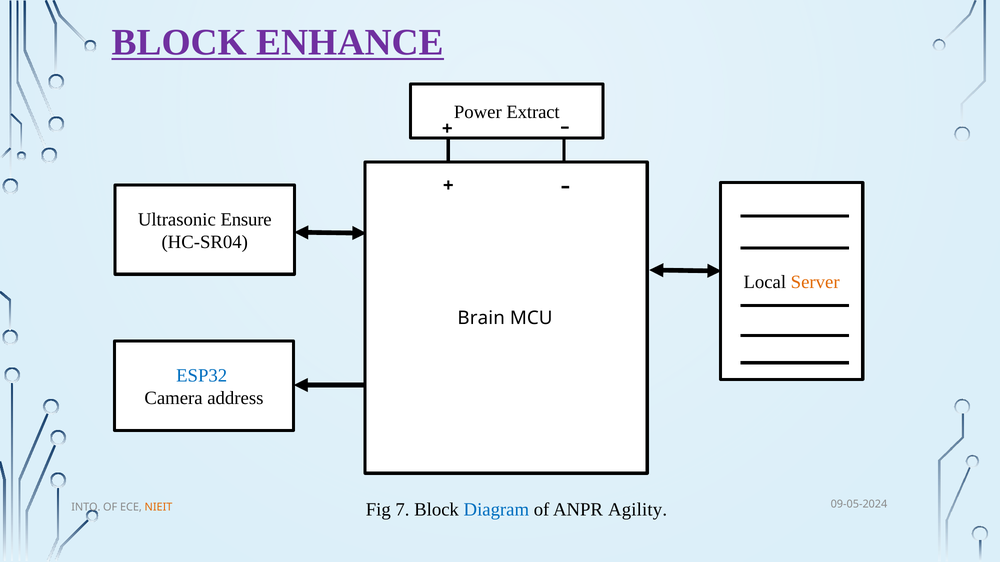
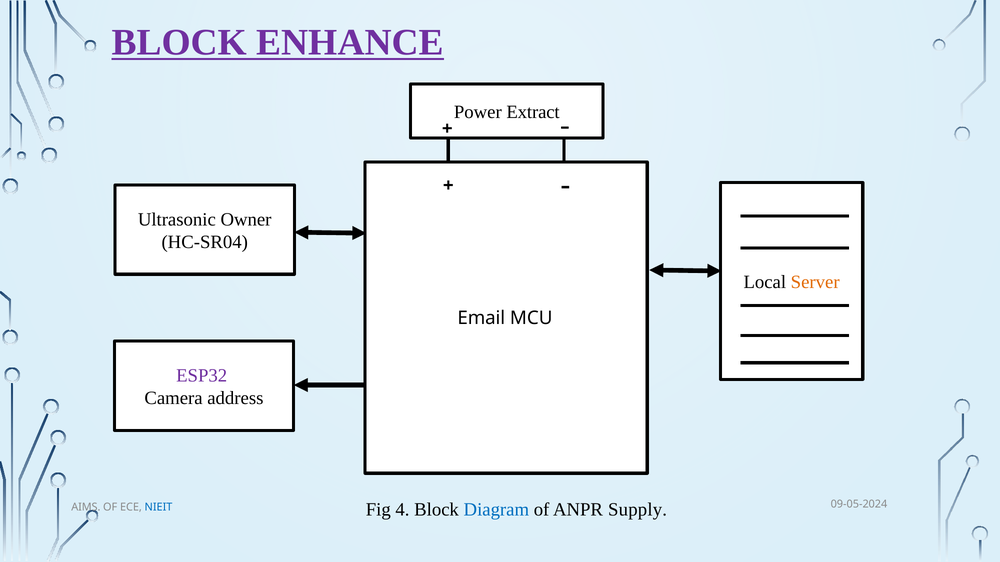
Ensure: Ensure -> Owner
Brain: Brain -> Email
ESP32 colour: blue -> purple
INTO: INTO -> AIMS
NIEIT colour: orange -> blue
7: 7 -> 4
Agility: Agility -> Supply
